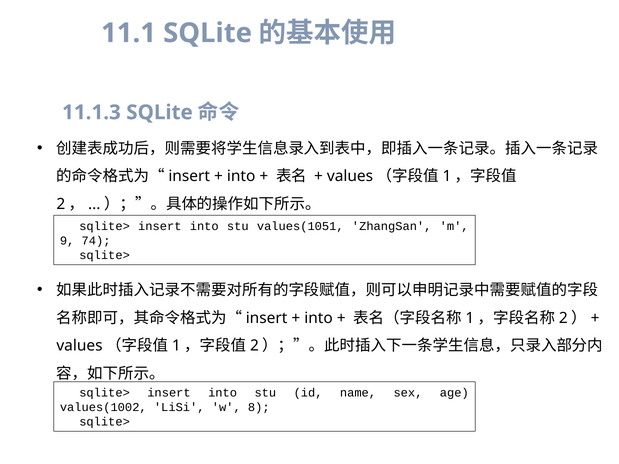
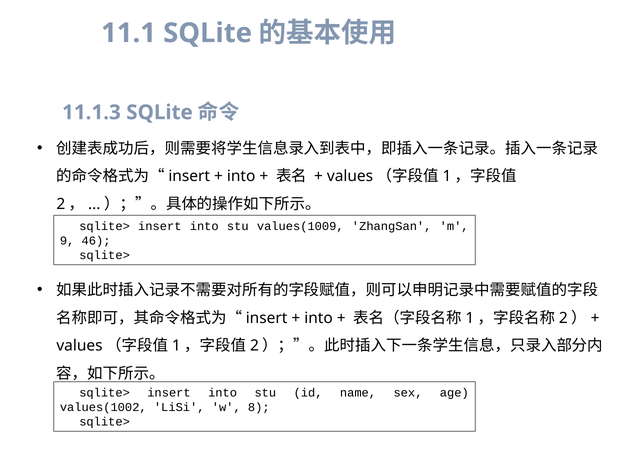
values(1051: values(1051 -> values(1009
74: 74 -> 46
